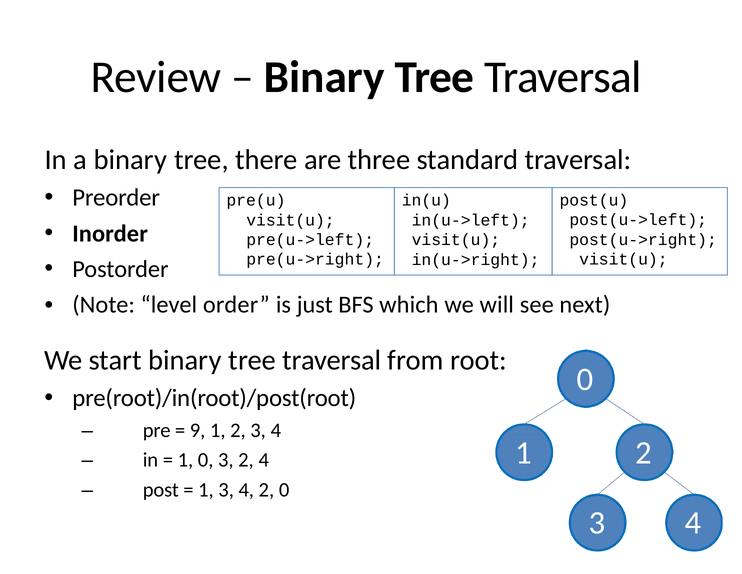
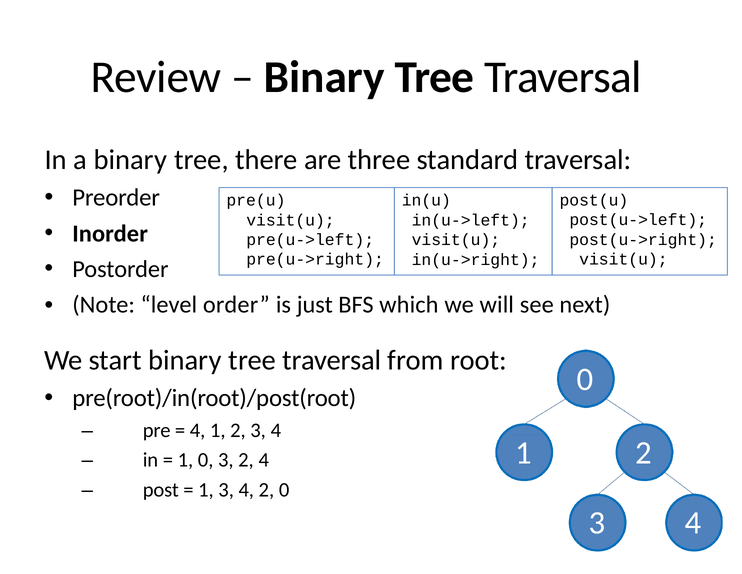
9 at (198, 430): 9 -> 4
